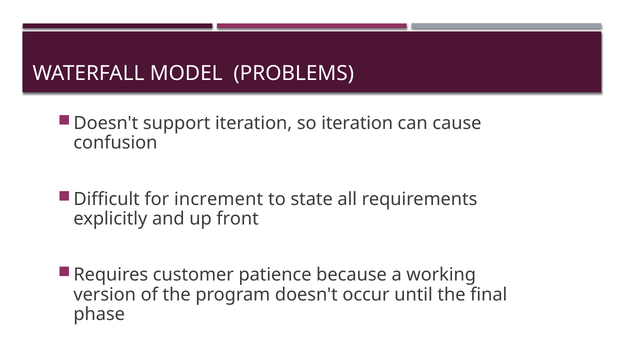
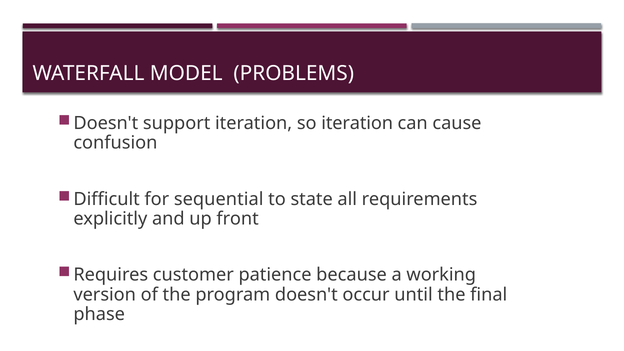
increment: increment -> sequential
